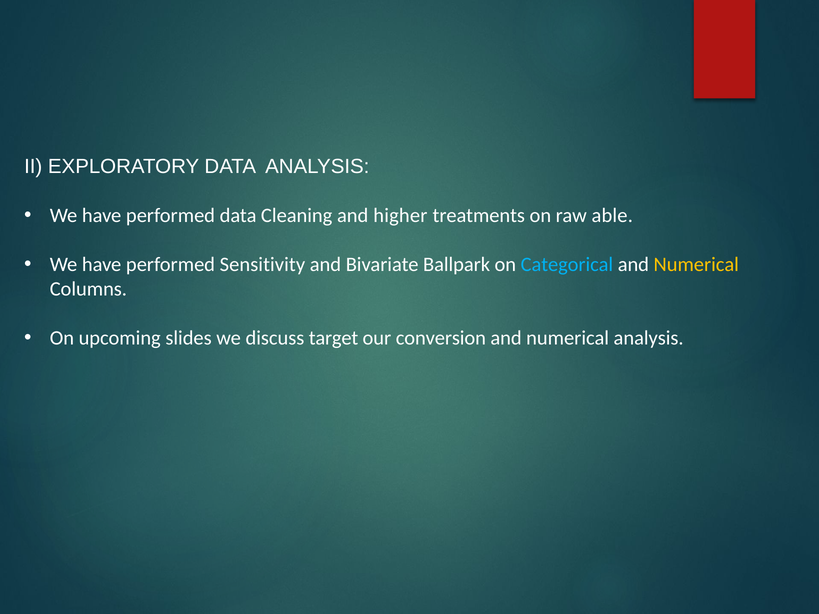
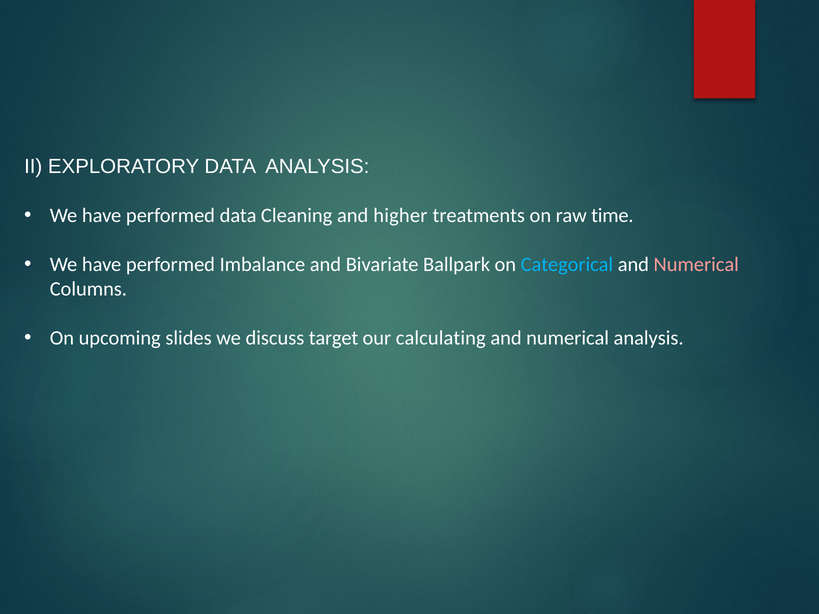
able: able -> time
Sensitivity: Sensitivity -> Imbalance
Numerical at (696, 265) colour: yellow -> pink
conversion: conversion -> calculating
